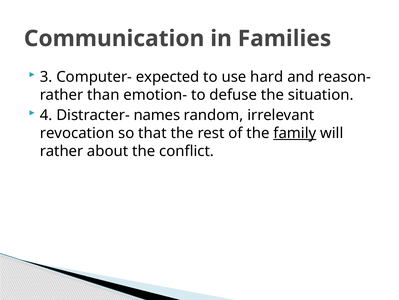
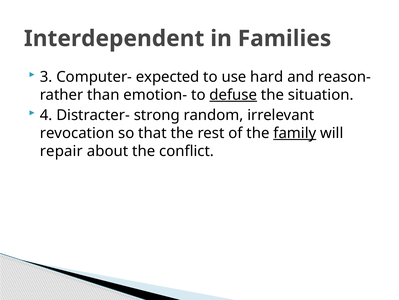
Communication: Communication -> Interdependent
defuse underline: none -> present
names: names -> strong
rather at (62, 151): rather -> repair
